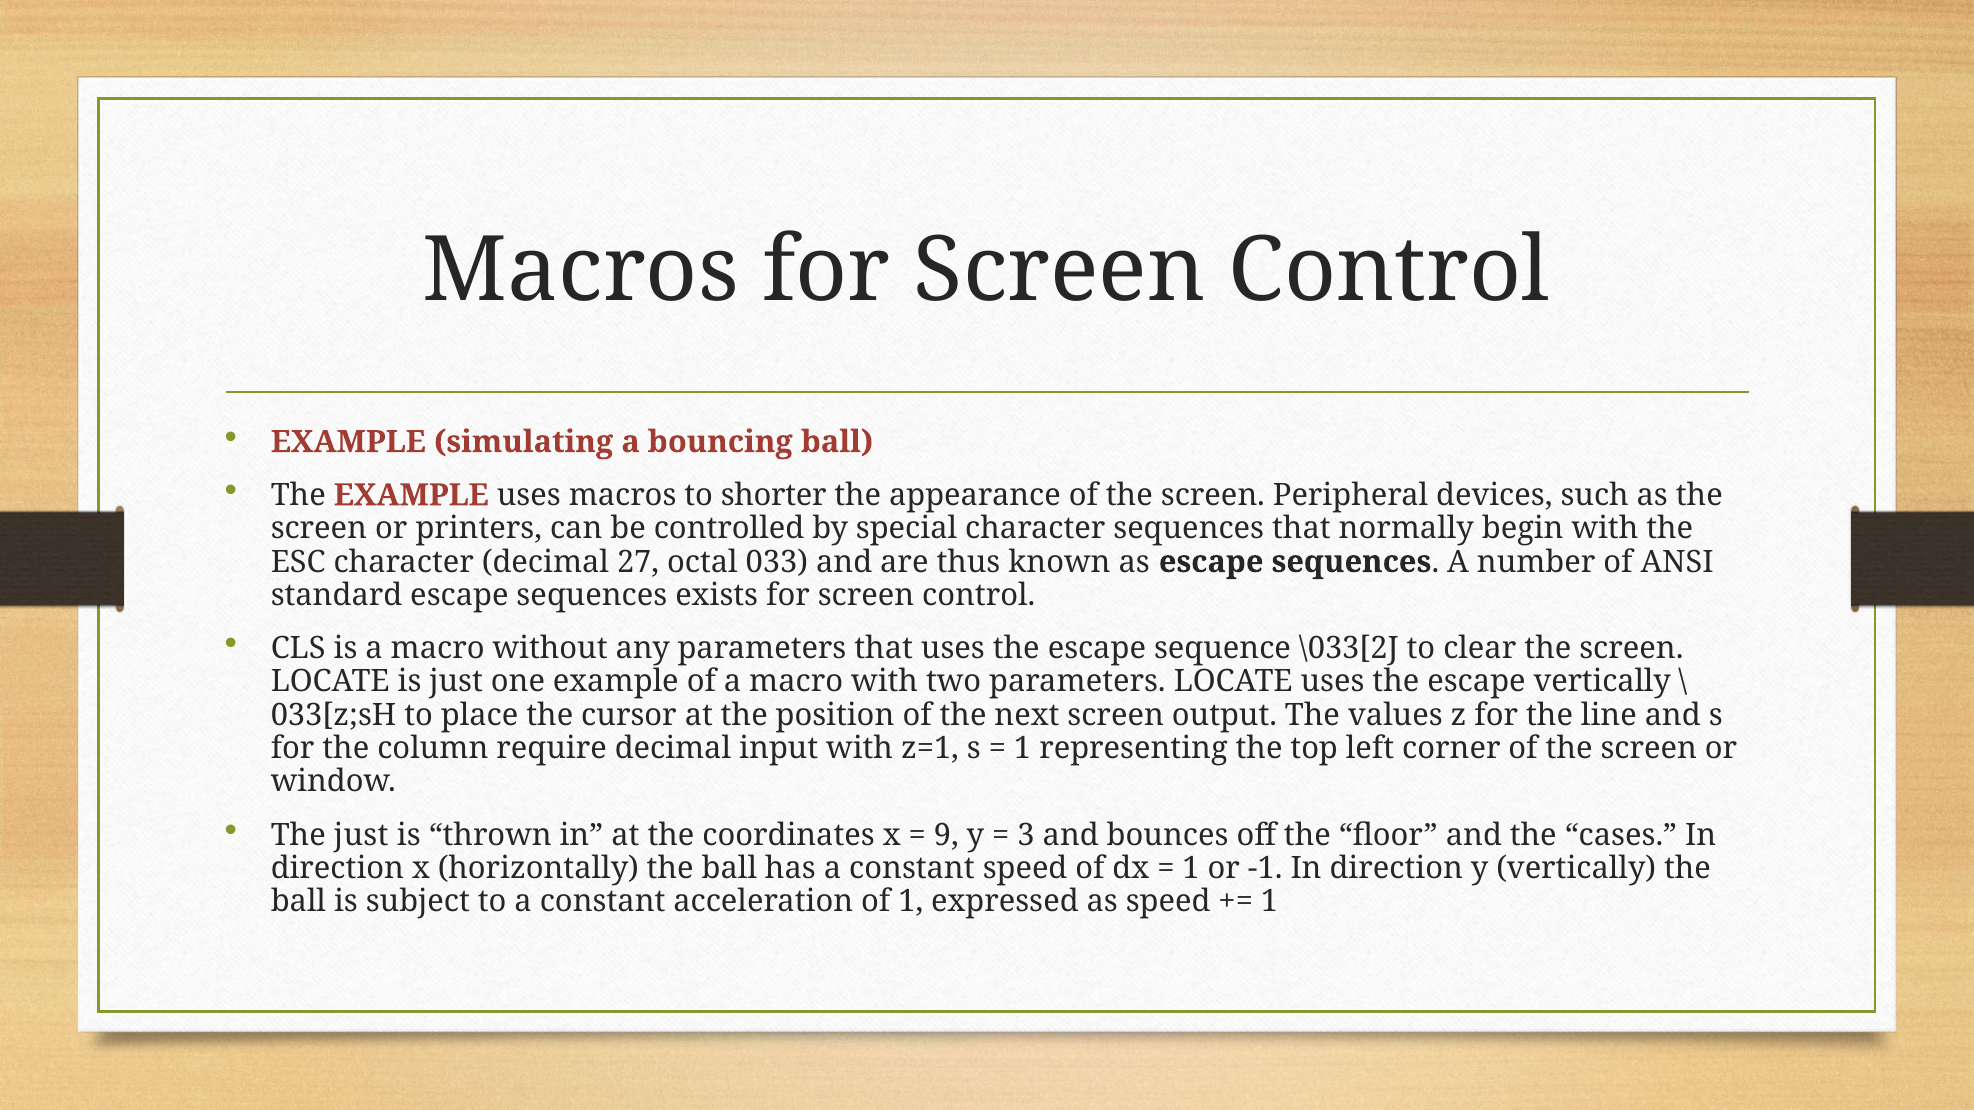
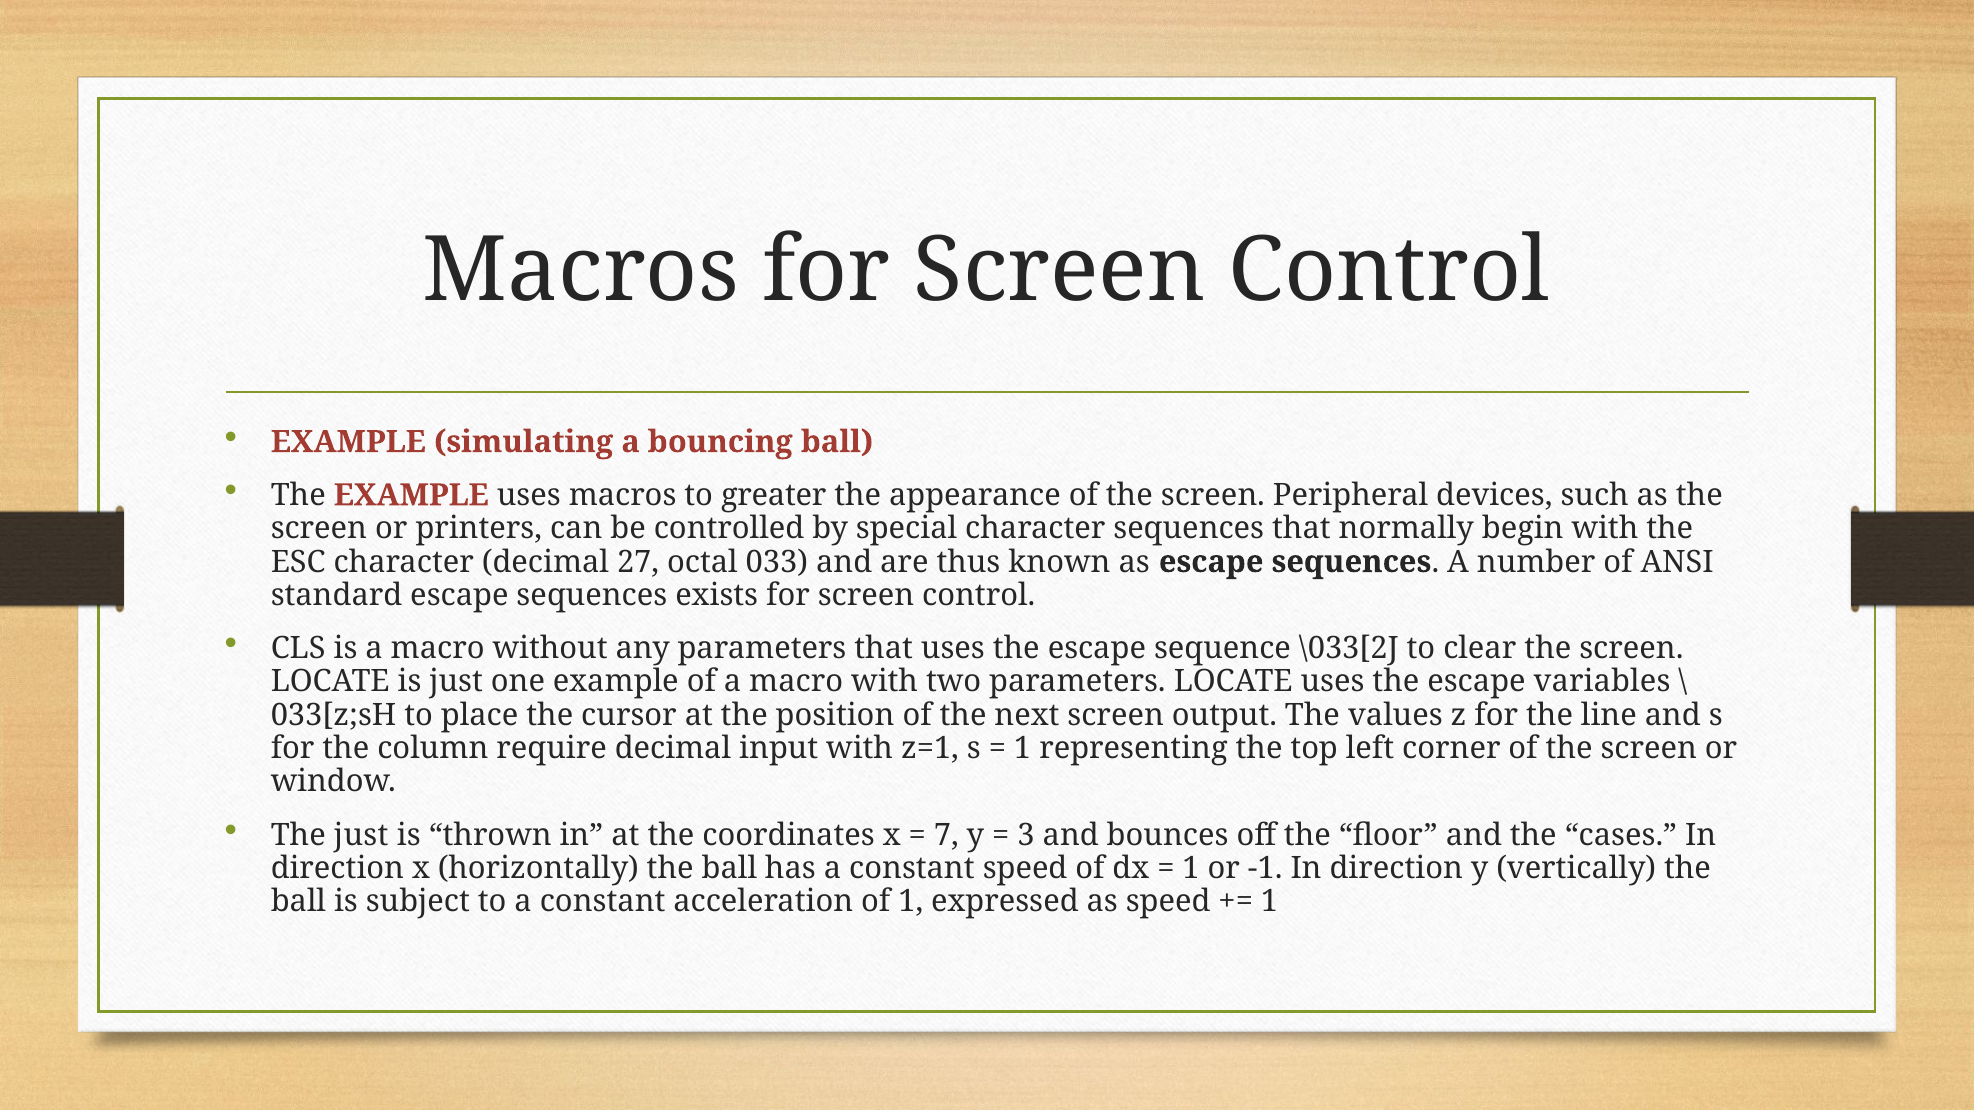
shorter: shorter -> greater
escape vertically: vertically -> variables
9: 9 -> 7
